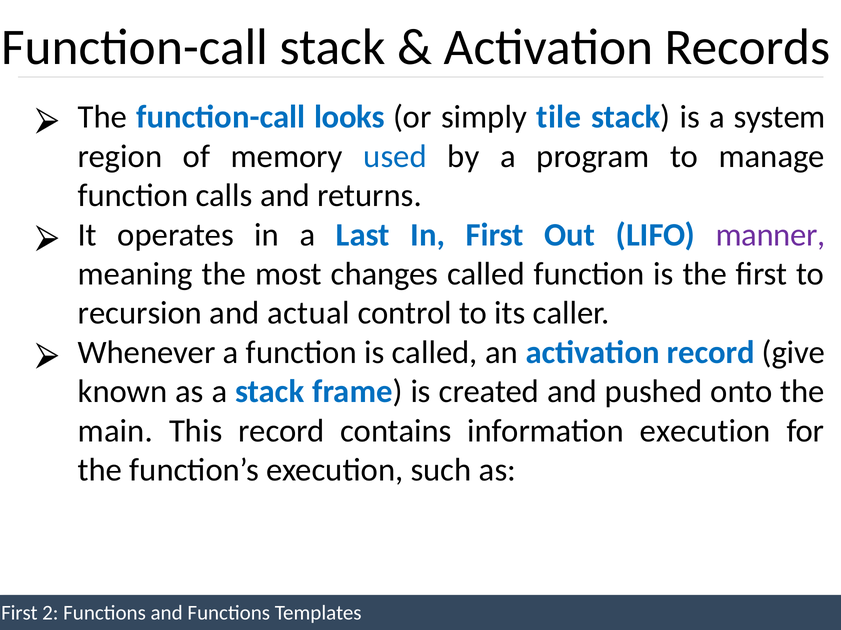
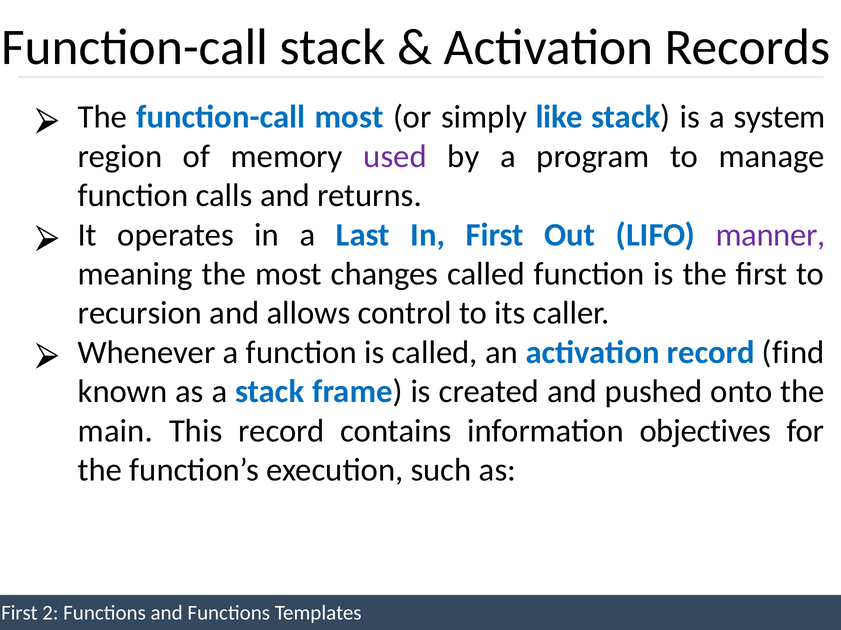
function-call looks: looks -> most
tile: tile -> like
used colour: blue -> purple
actual: actual -> allows
give: give -> find
information execution: execution -> objectives
